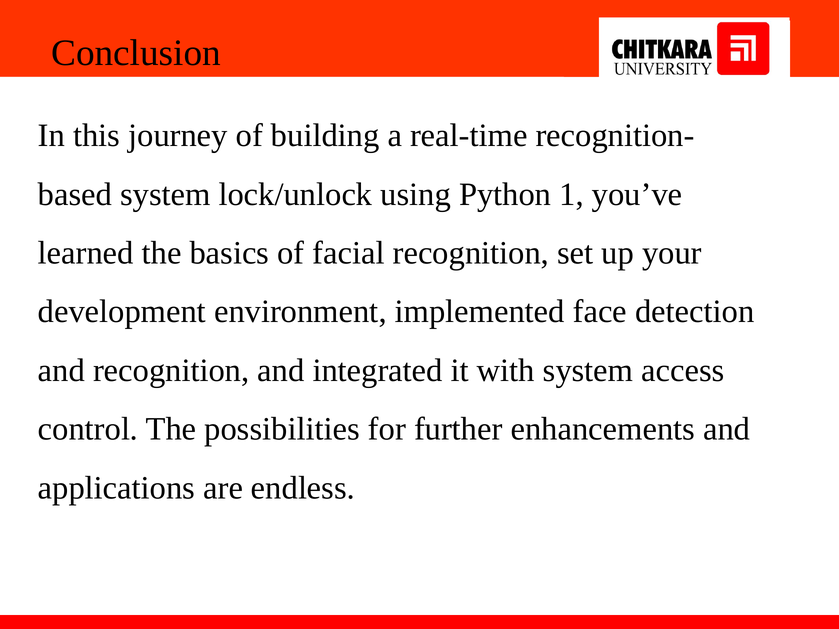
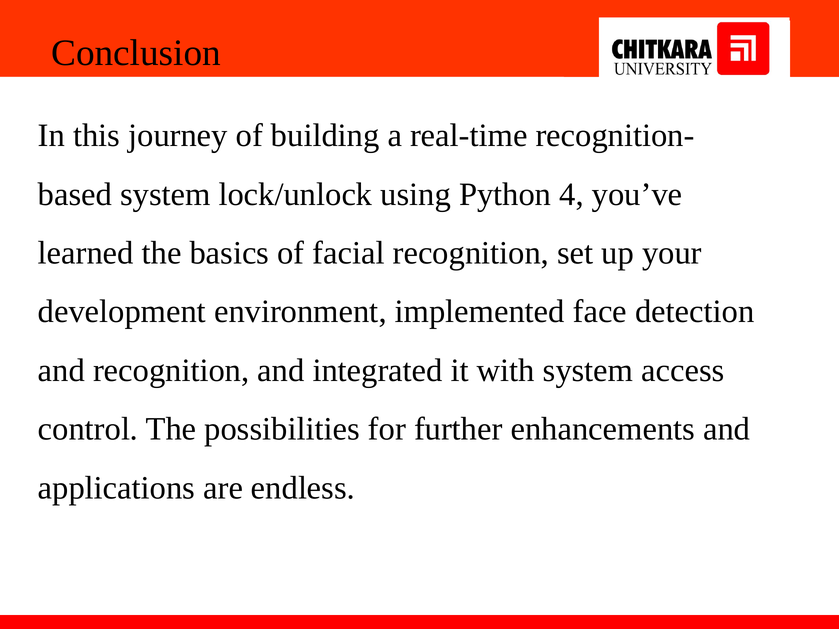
1: 1 -> 4
